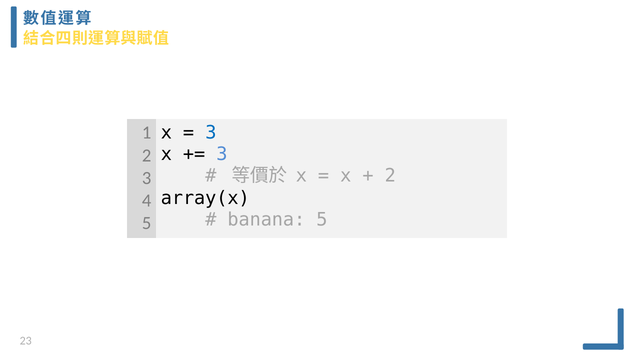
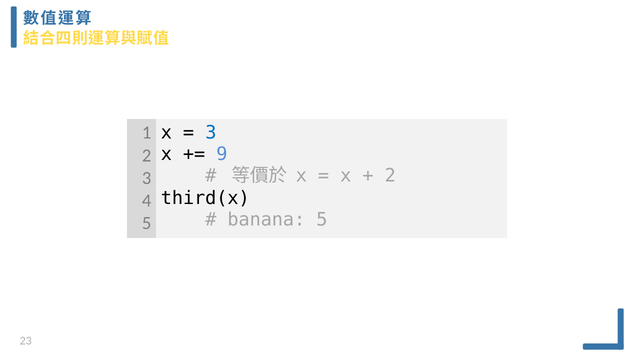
3 at (222, 154): 3 -> 9
array(x: array(x -> third(x
